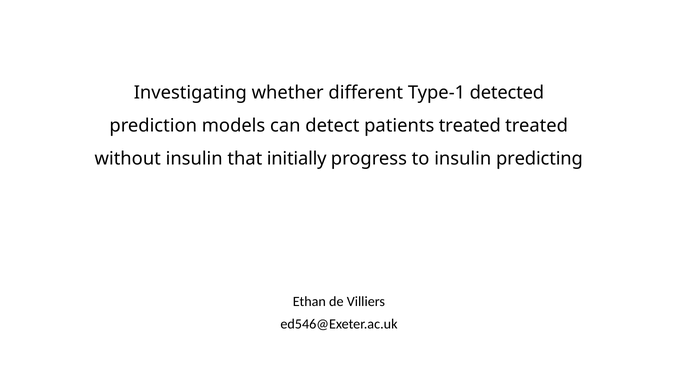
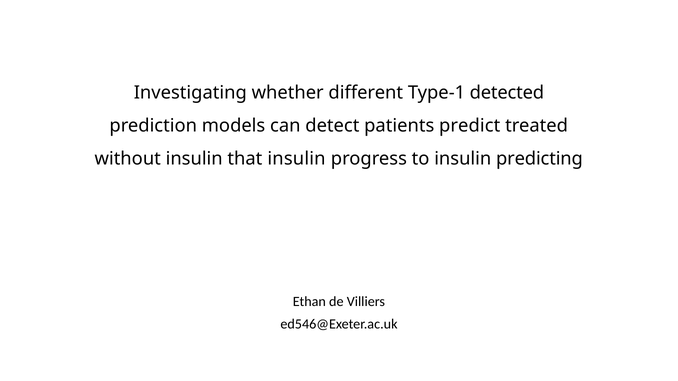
patients treated: treated -> predict
that initially: initially -> insulin
